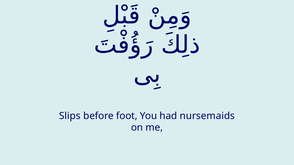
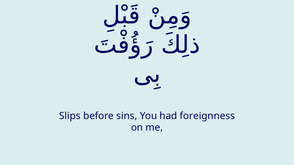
foot: foot -> sins
nursemaids: nursemaids -> foreignness
